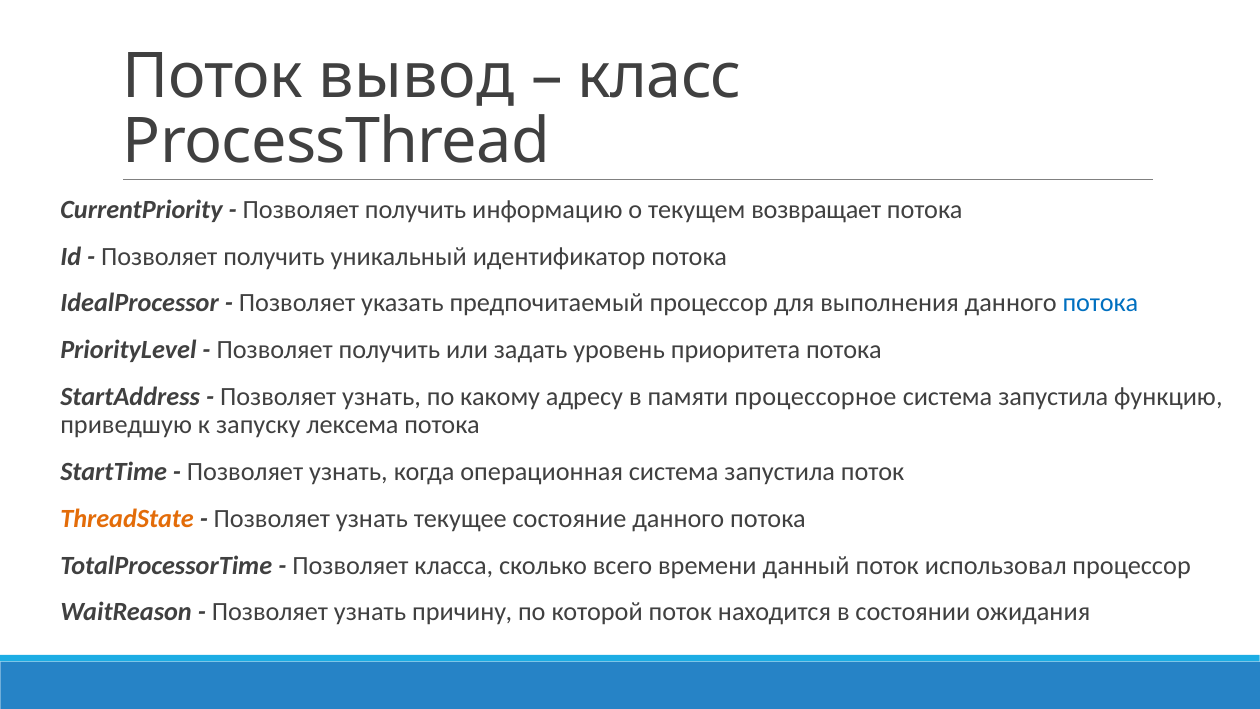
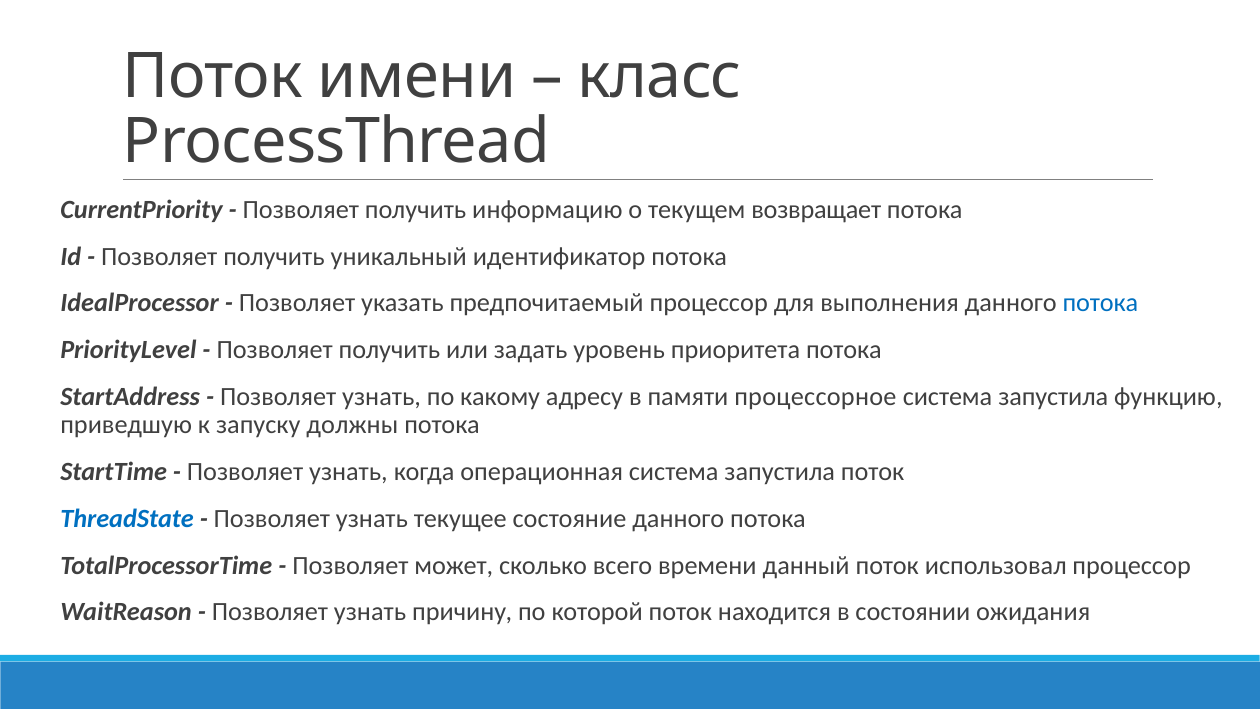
вывод: вывод -> имени
лексема: лексема -> должны
ThreadState colour: orange -> blue
класса: класса -> может
